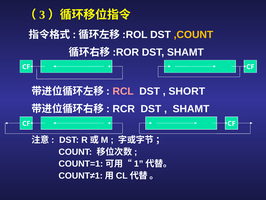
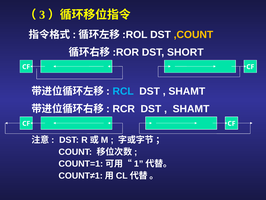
DST SHAMT: SHAMT -> SHORT
RCL colour: pink -> light blue
SHORT at (187, 91): SHORT -> SHAMT
